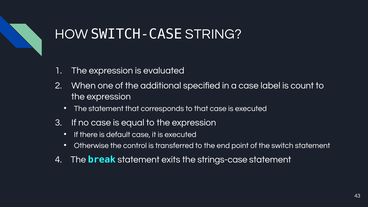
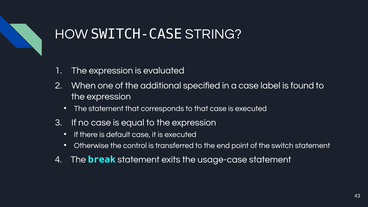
count: count -> found
strings-case: strings-case -> usage-case
